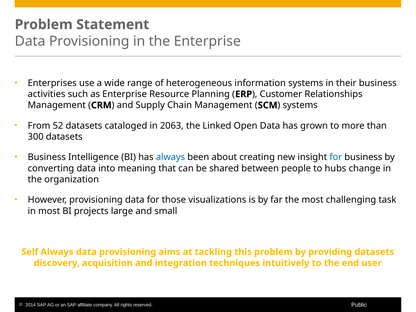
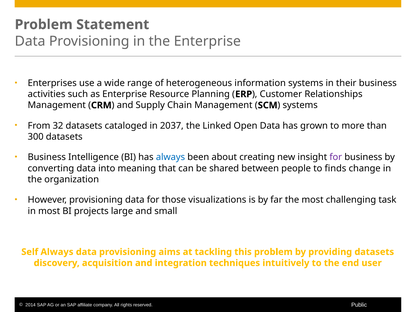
52: 52 -> 32
2063: 2063 -> 2037
for at (336, 157) colour: blue -> purple
hubs: hubs -> finds
